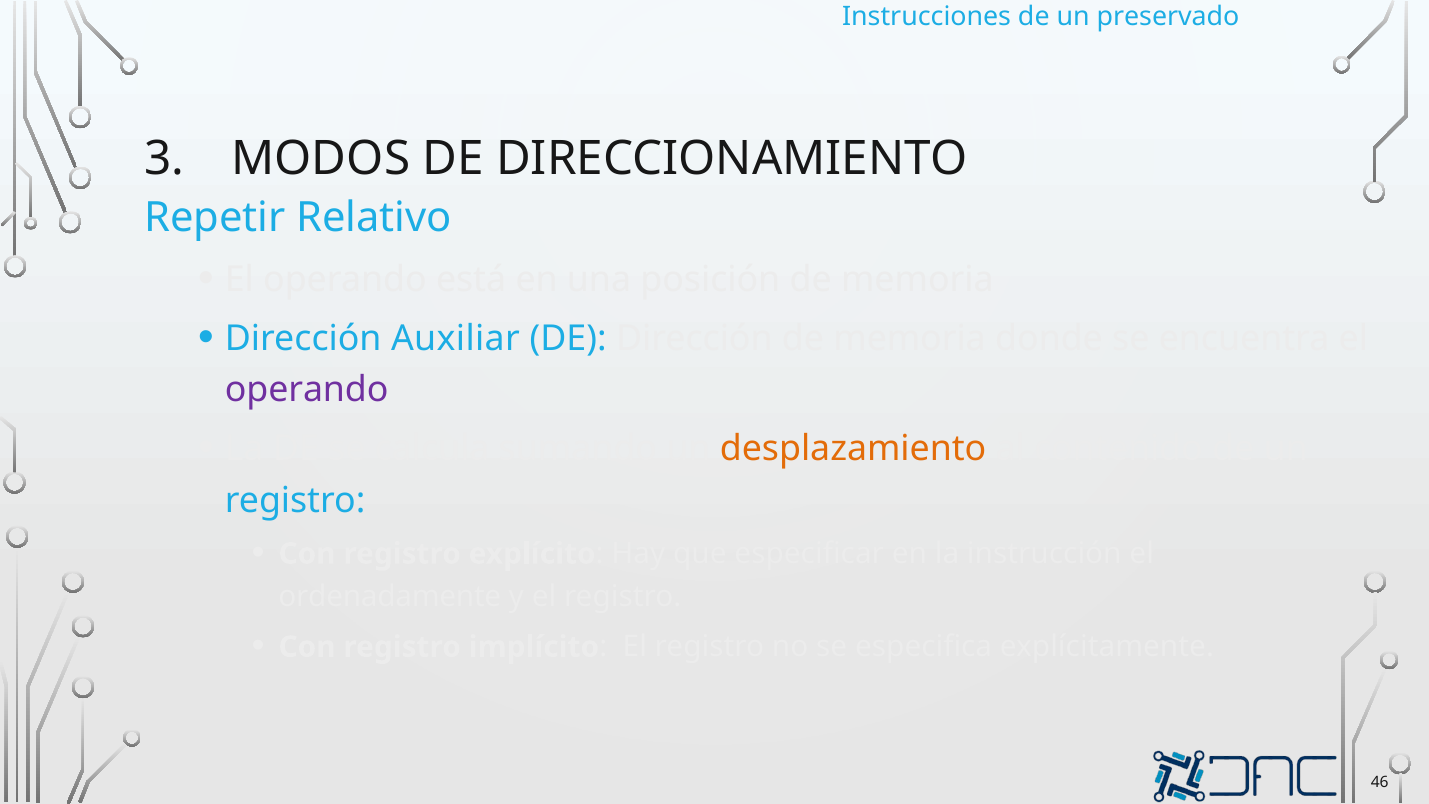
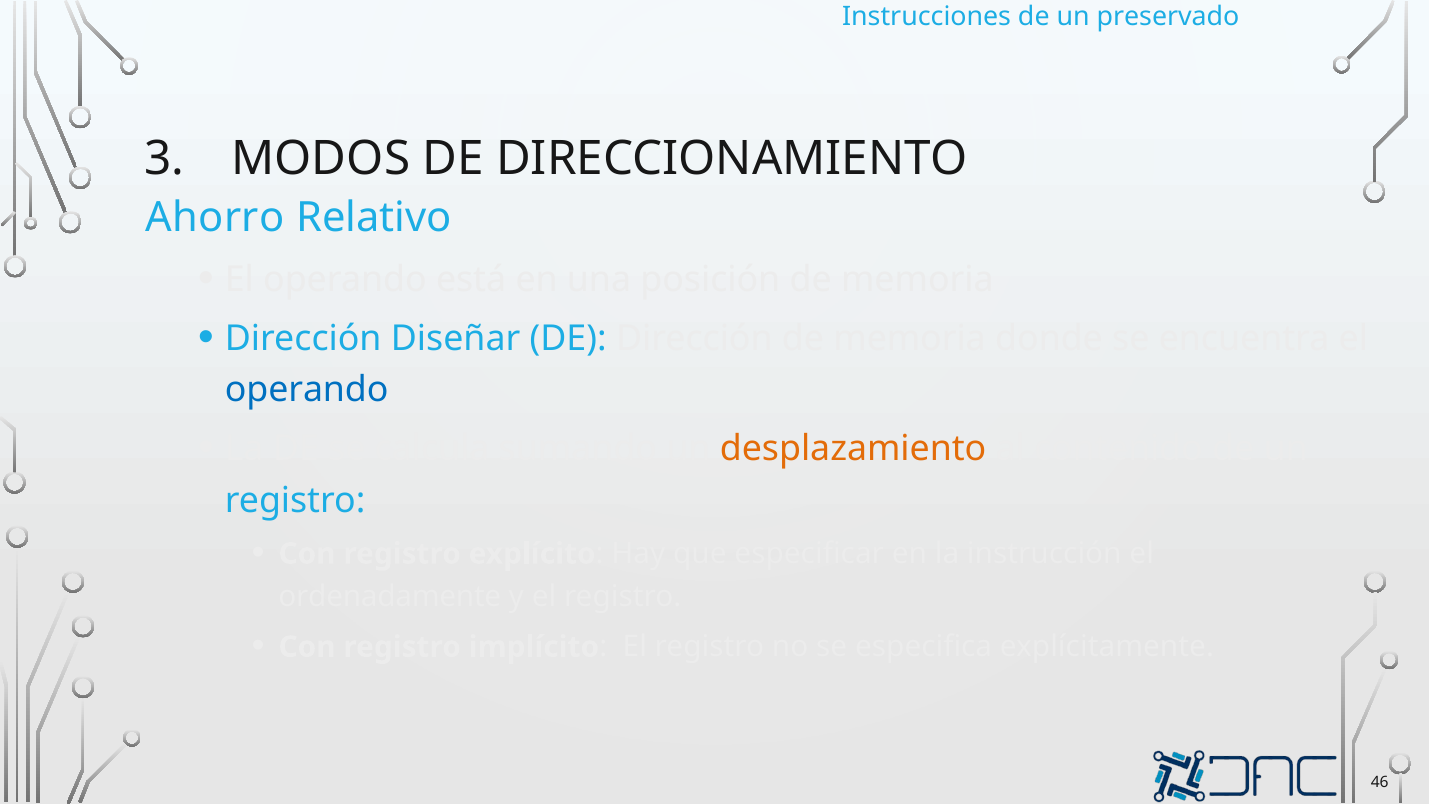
Repetir: Repetir -> Ahorro
Auxiliar: Auxiliar -> Diseñar
operando at (307, 390) colour: purple -> blue
